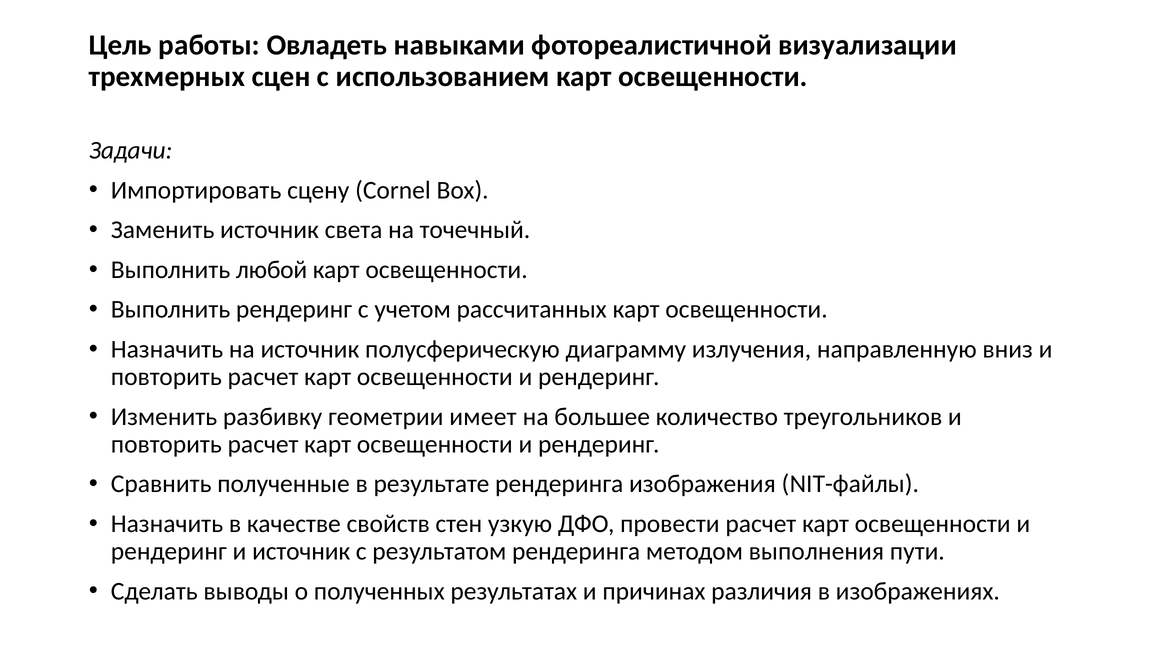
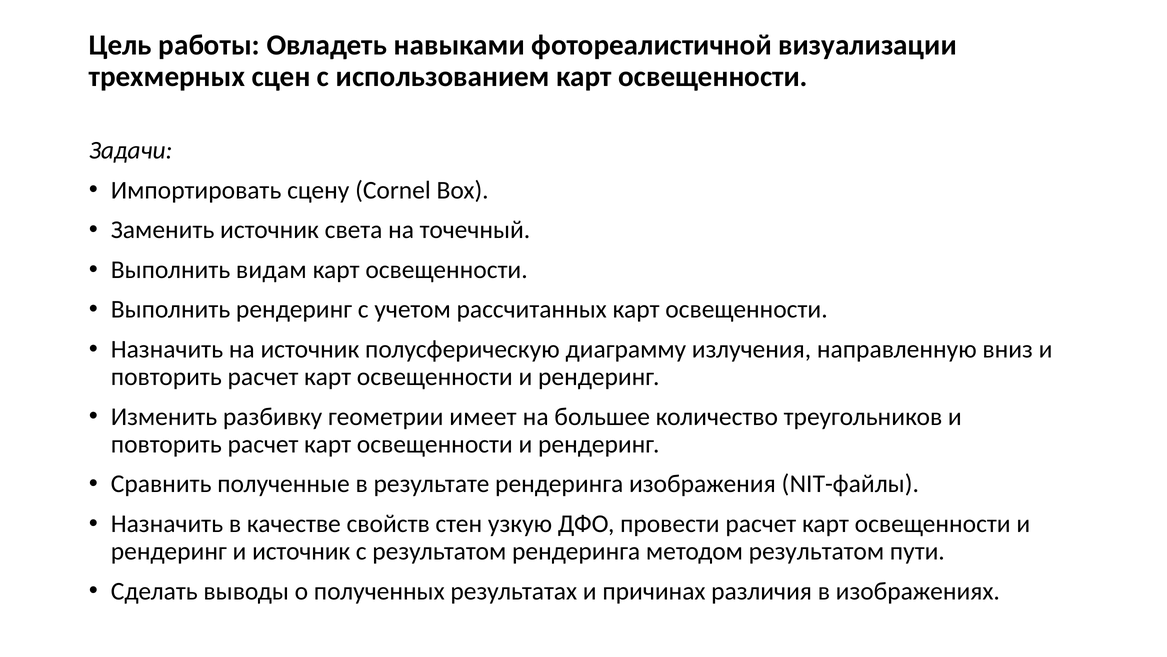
любой: любой -> видам
методом выполнения: выполнения -> результатом
